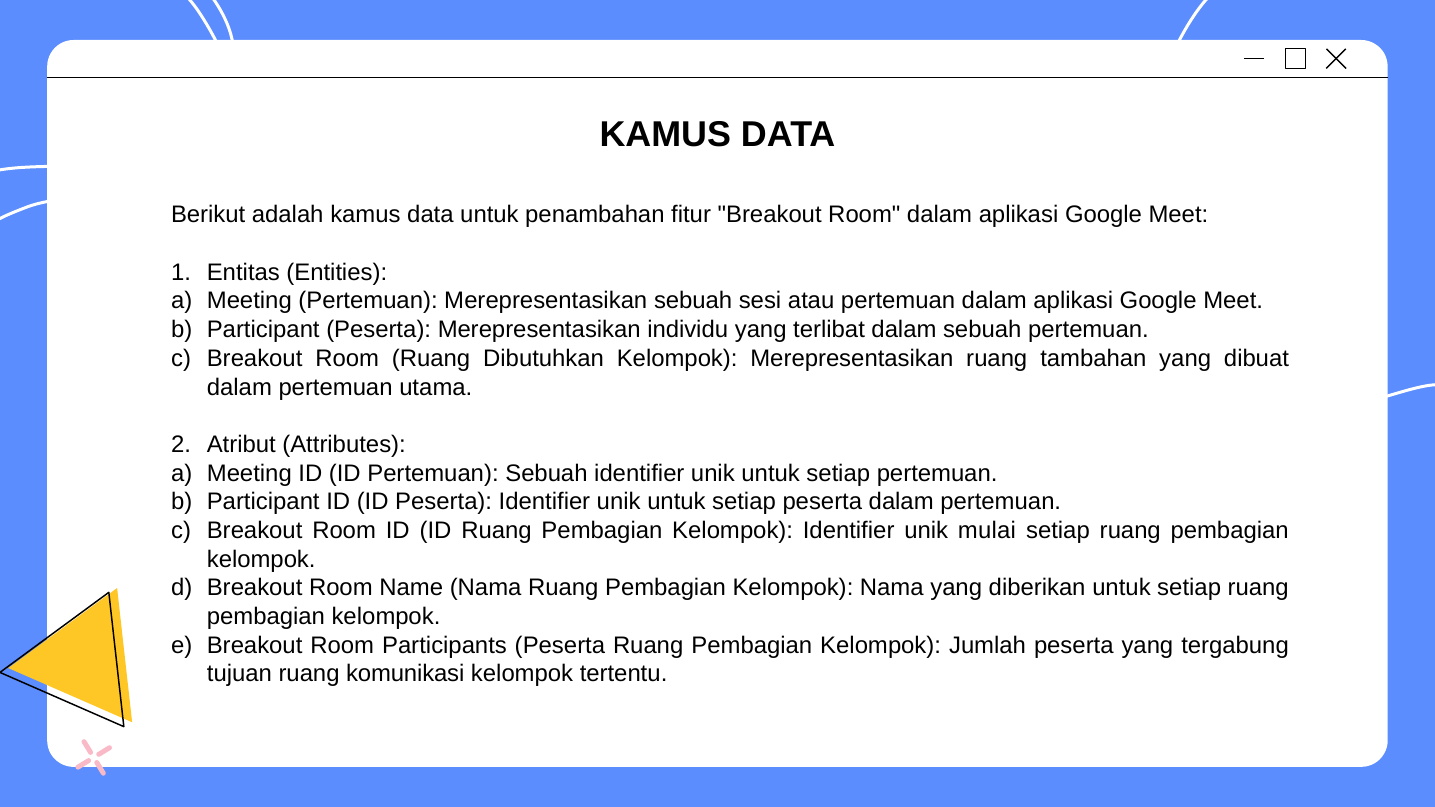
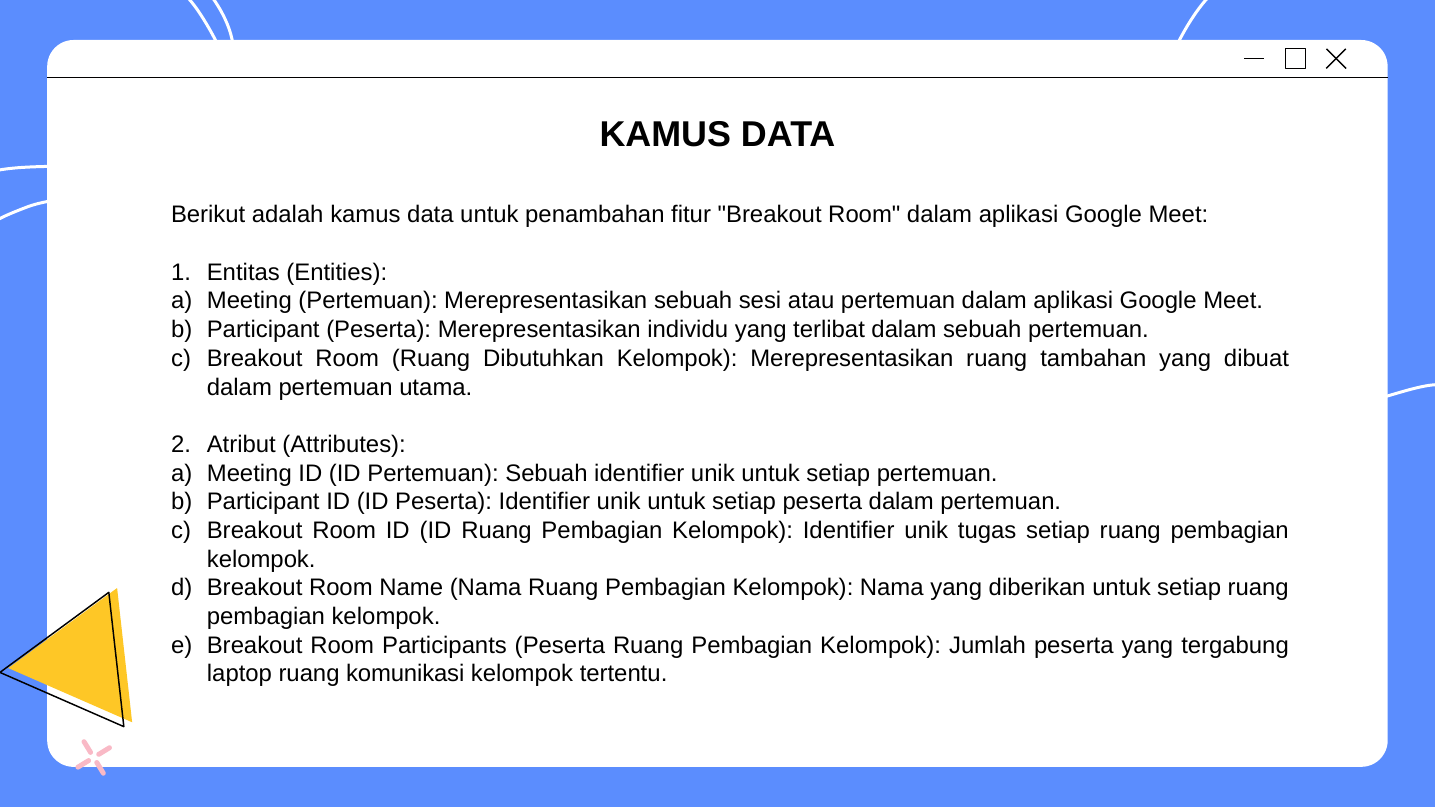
mulai: mulai -> tugas
tujuan: tujuan -> laptop
